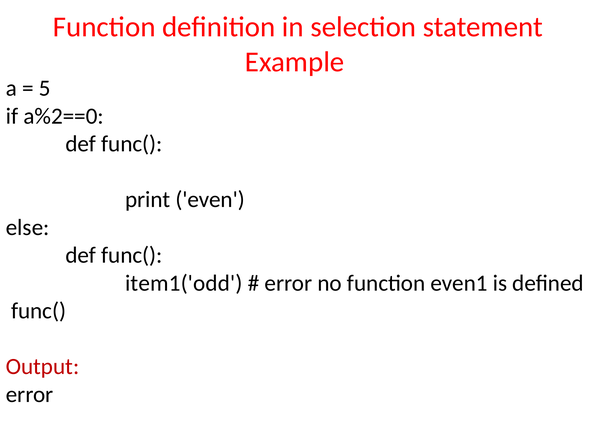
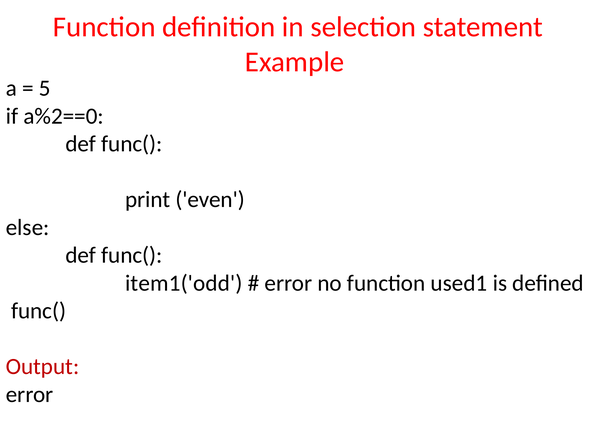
even1: even1 -> used1
